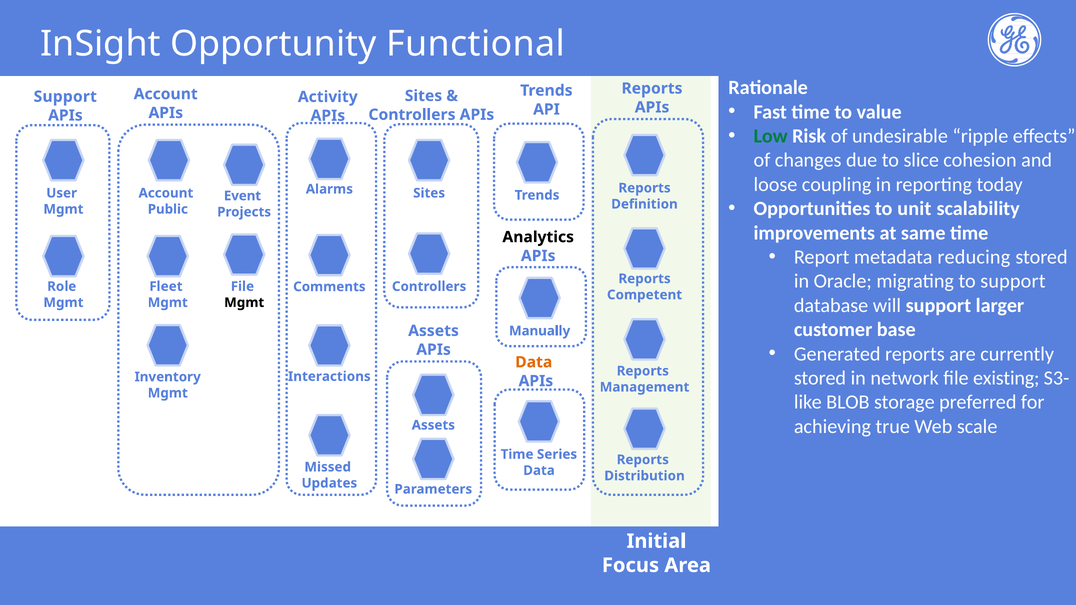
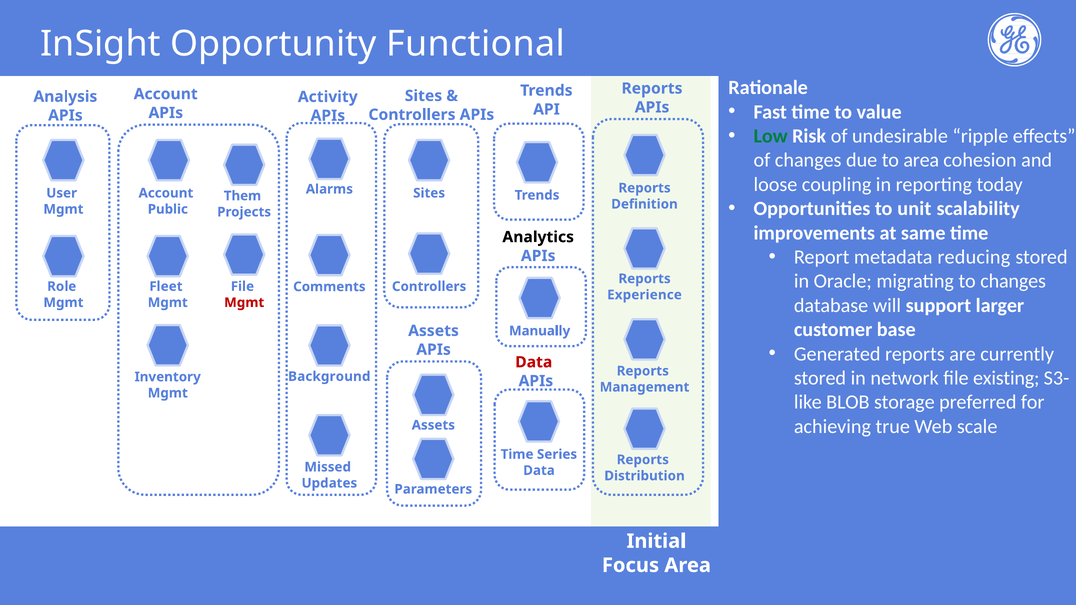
Support at (65, 97): Support -> Analysis
to slice: slice -> area
Event: Event -> Them
to support: support -> changes
Competent: Competent -> Experience
Mgmt at (244, 303) colour: black -> red
Data at (534, 362) colour: orange -> red
Interactions: Interactions -> Background
